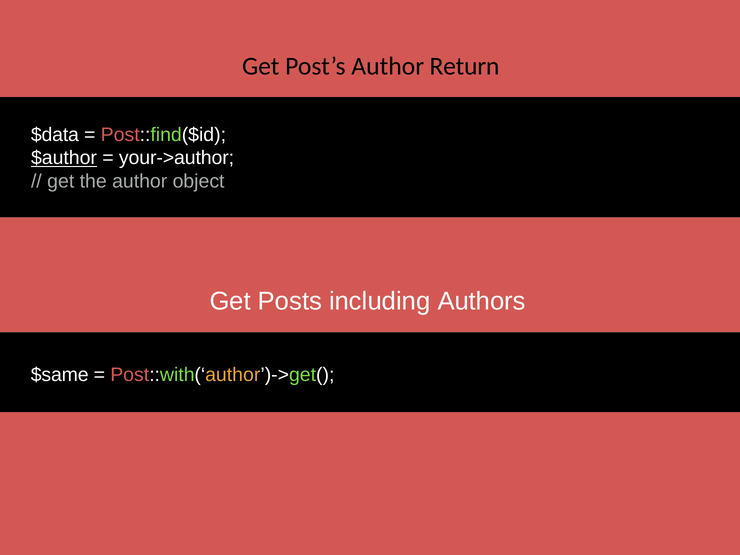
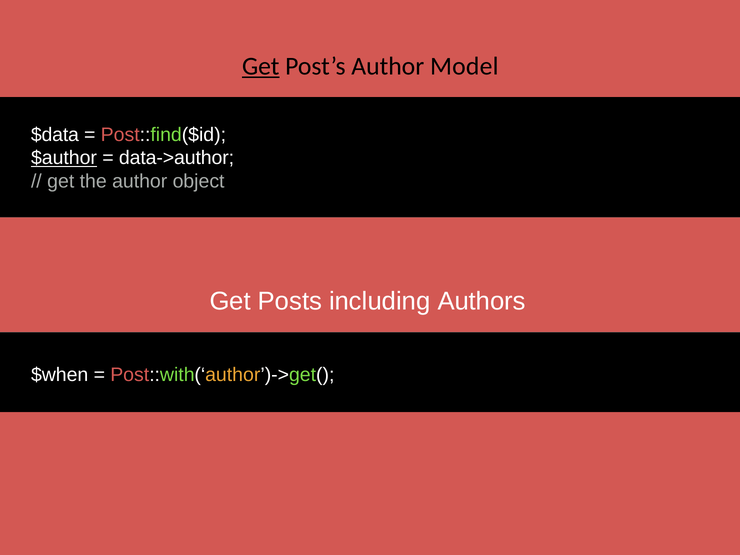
Get at (261, 66) underline: none -> present
Return: Return -> Model
your->author: your->author -> data->author
$same: $same -> $when
